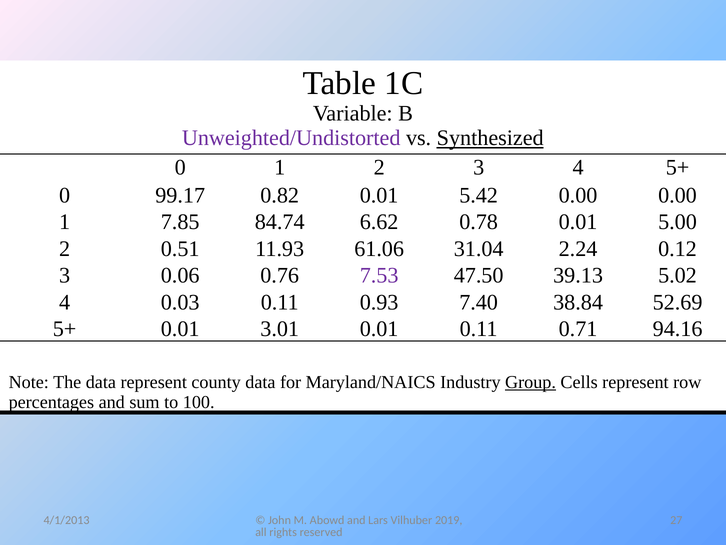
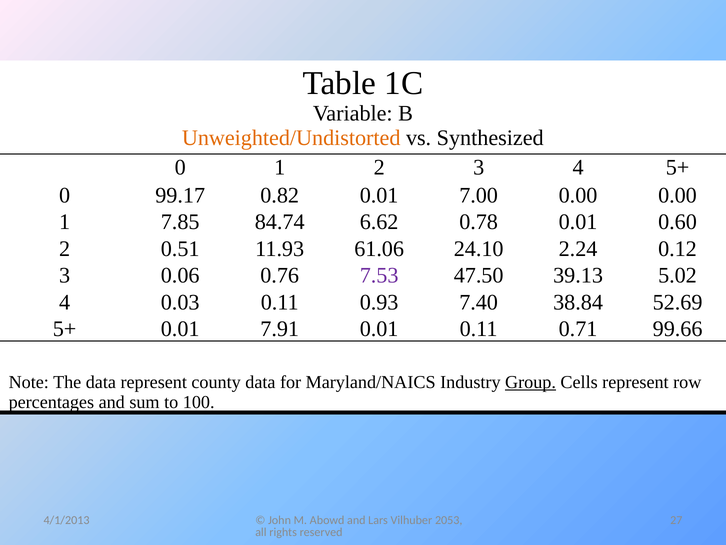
Unweighted/Undistorted colour: purple -> orange
Synthesized underline: present -> none
5.42: 5.42 -> 7.00
5.00: 5.00 -> 0.60
31.04: 31.04 -> 24.10
3.01: 3.01 -> 7.91
94.16: 94.16 -> 99.66
2019: 2019 -> 2053
